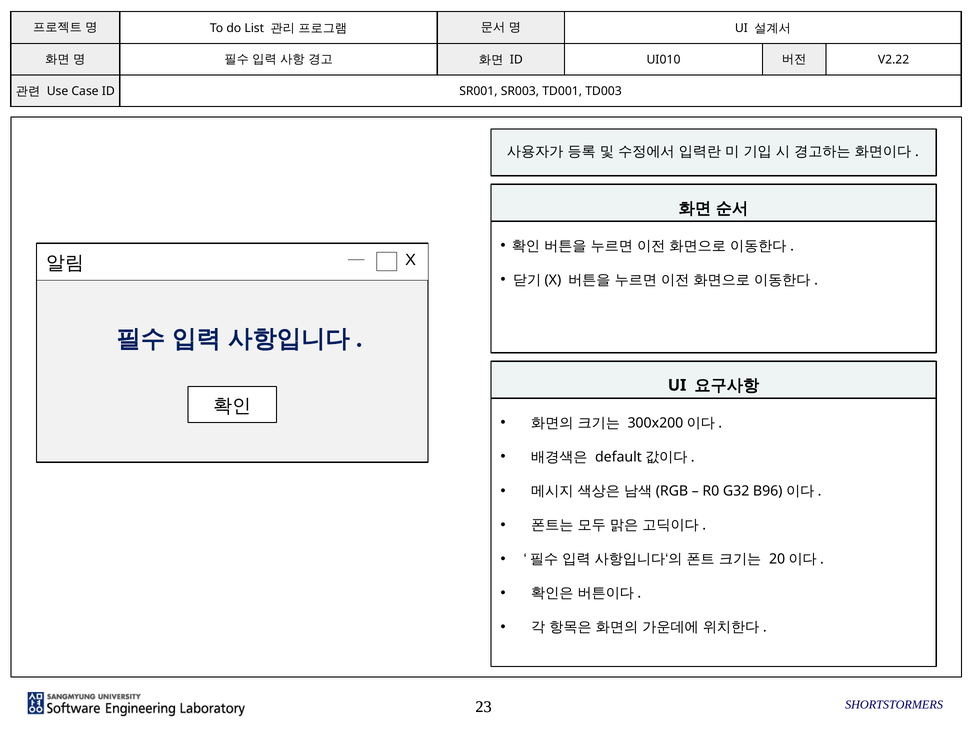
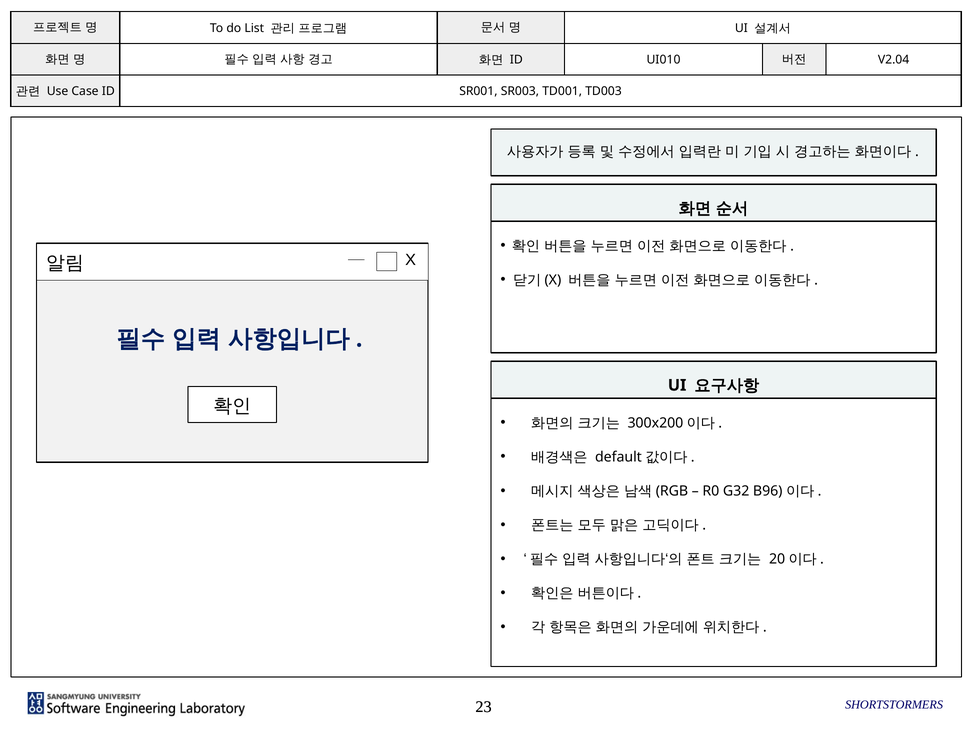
V2.22: V2.22 -> V2.04
